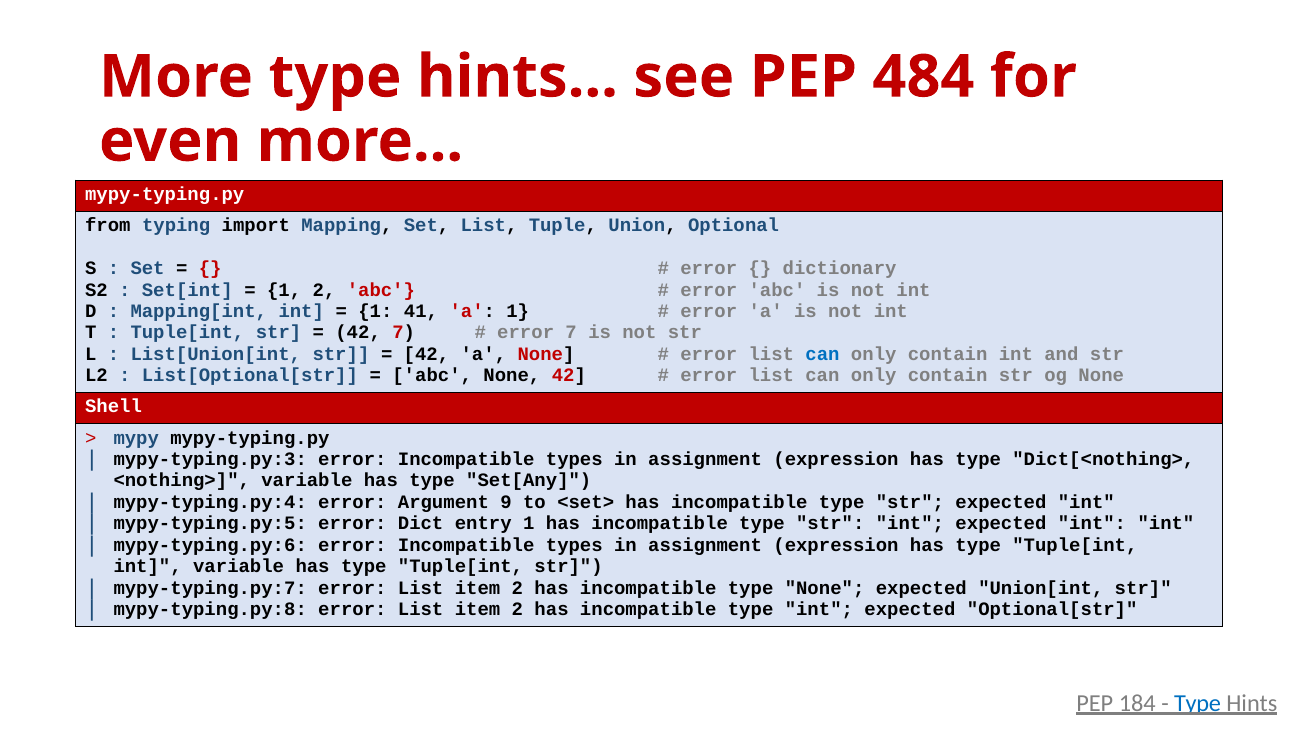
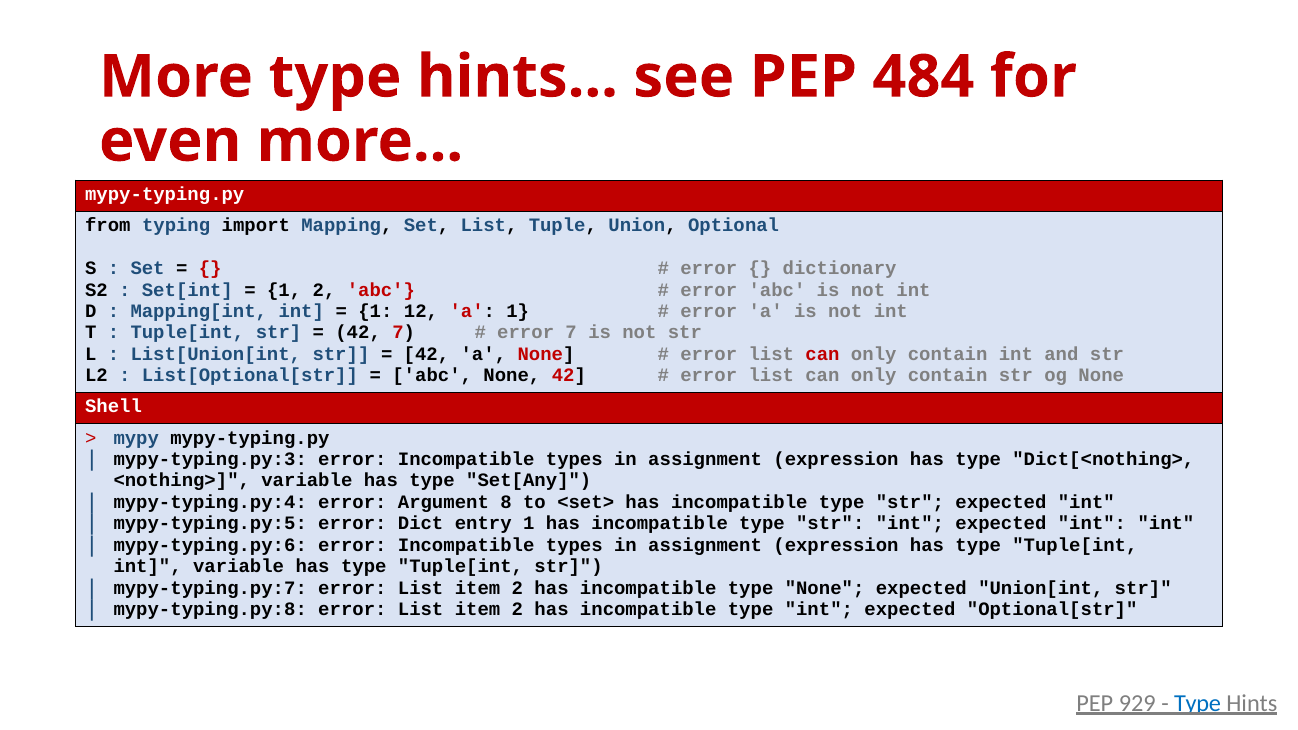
41: 41 -> 12
can at (822, 354) colour: blue -> red
9: 9 -> 8
184: 184 -> 929
